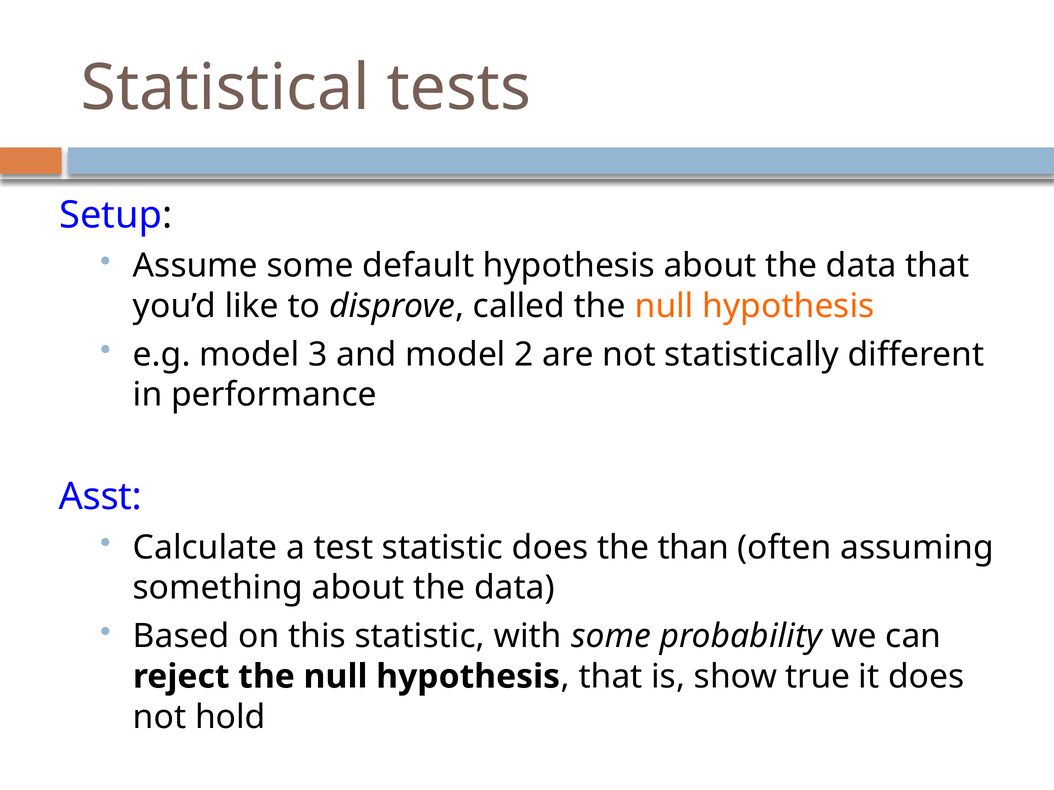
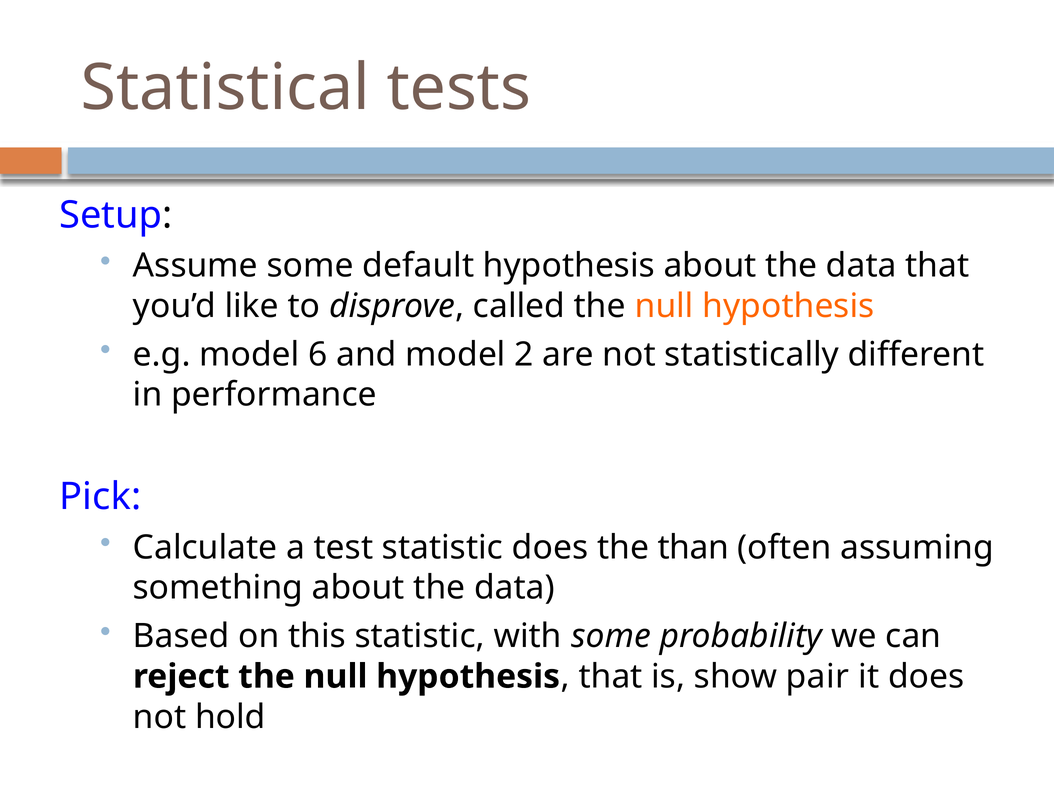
3: 3 -> 6
Asst: Asst -> Pick
true: true -> pair
